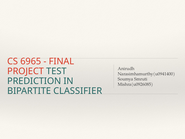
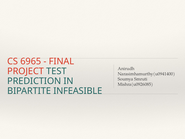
CLASSIFIER: CLASSIFIER -> INFEASIBLE
